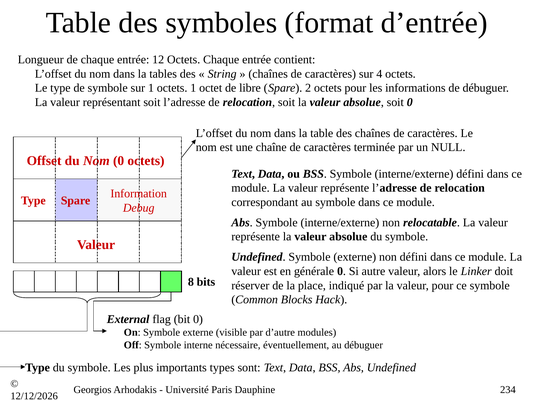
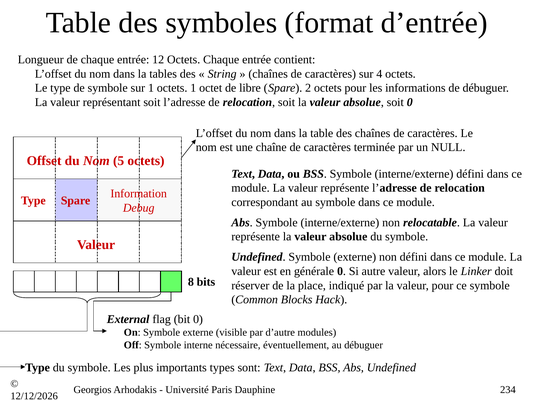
Nom 0: 0 -> 5
